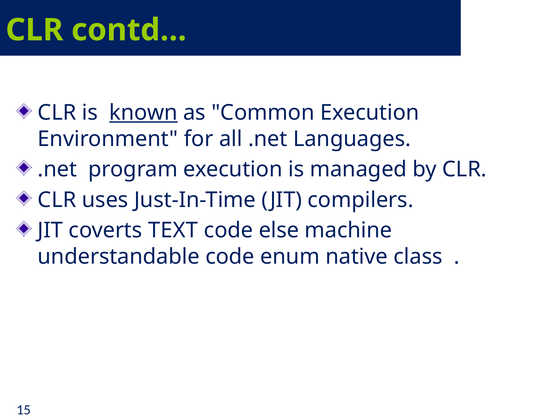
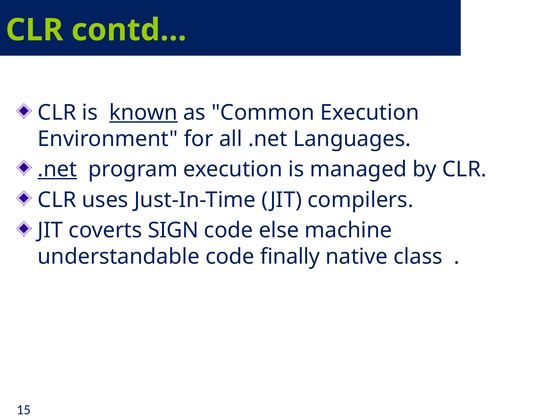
.net at (57, 169) underline: none -> present
TEXT: TEXT -> SIGN
enum: enum -> finally
